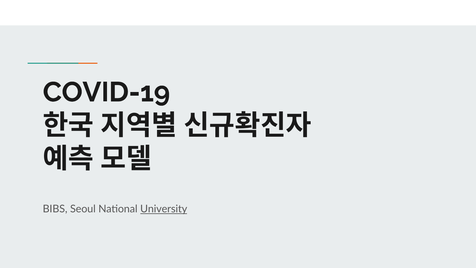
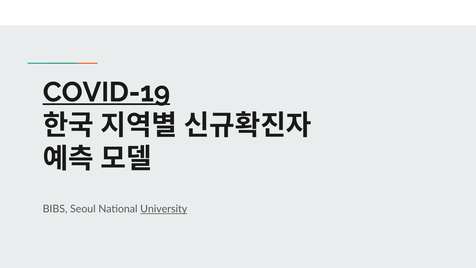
COVID-19 underline: none -> present
